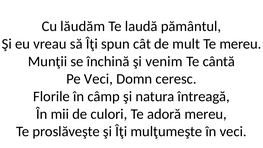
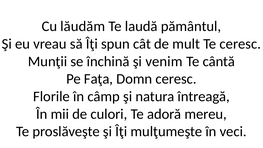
Te mereu: mereu -> ceresc
Pe Veci: Veci -> Faţa
